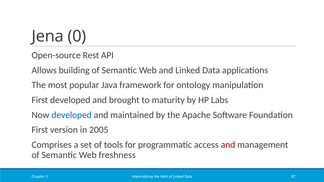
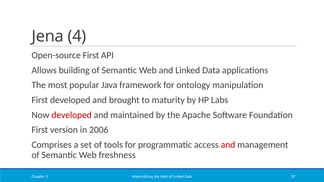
0: 0 -> 4
Open-source Rest: Rest -> First
developed at (72, 115) colour: blue -> red
2005: 2005 -> 2006
